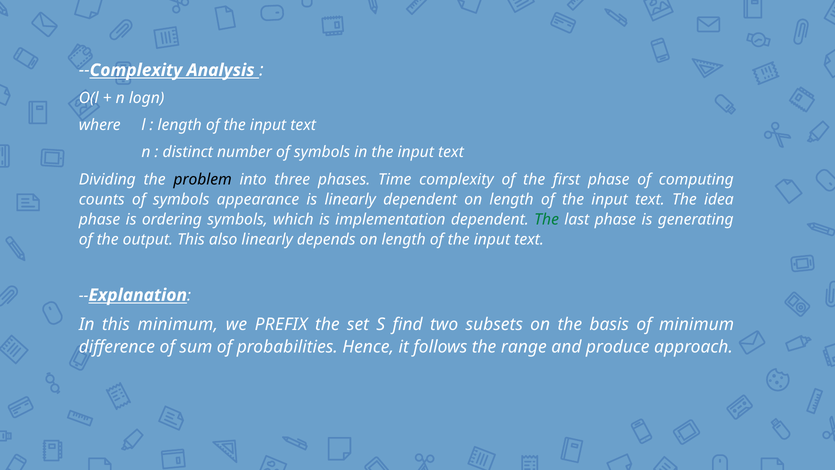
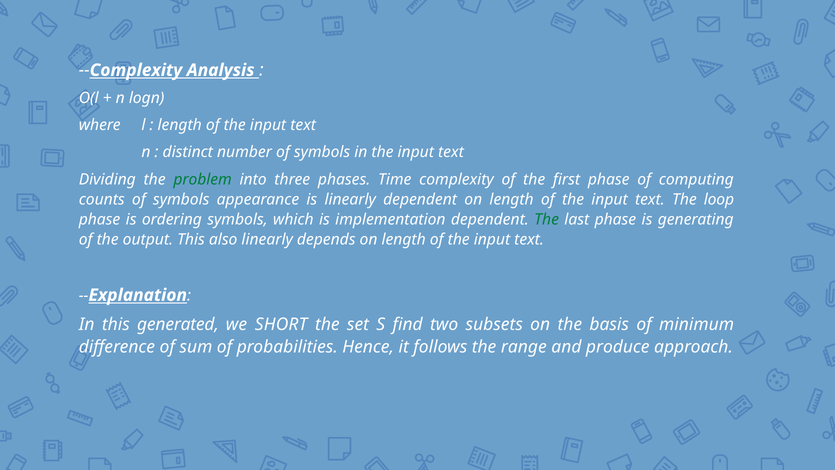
problem colour: black -> green
idea: idea -> loop
this minimum: minimum -> generated
PREFIX: PREFIX -> SHORT
